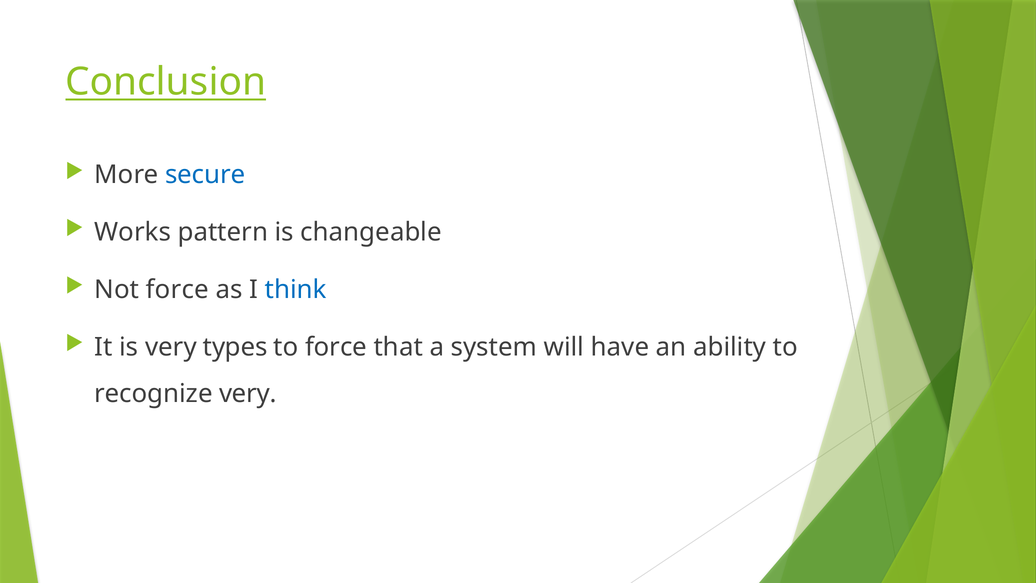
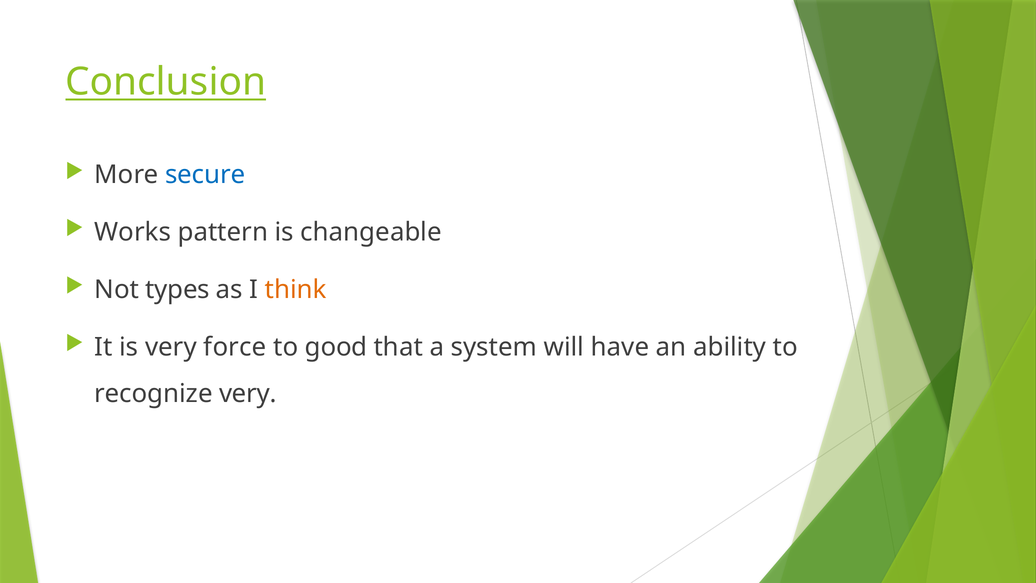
Not force: force -> types
think colour: blue -> orange
types: types -> force
to force: force -> good
